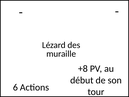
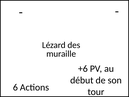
+8: +8 -> +6
